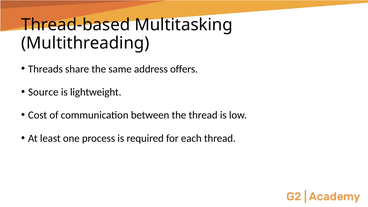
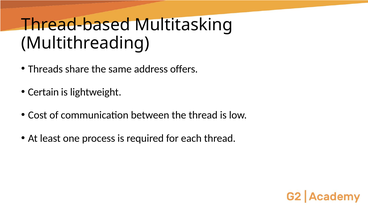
Source: Source -> Certain
